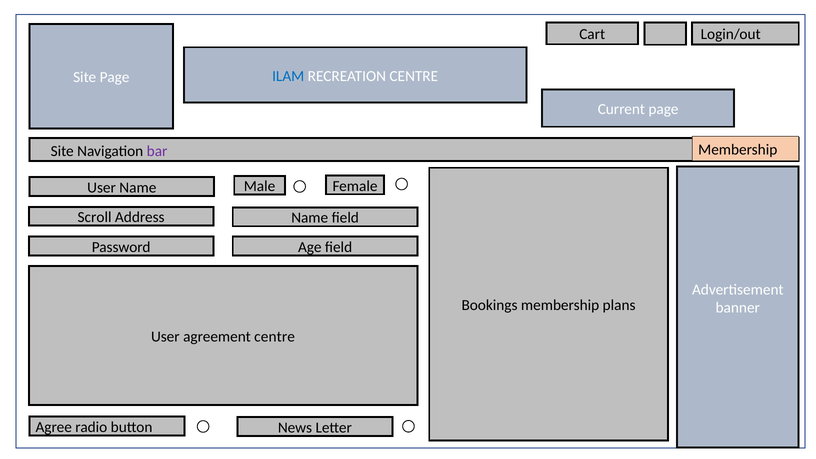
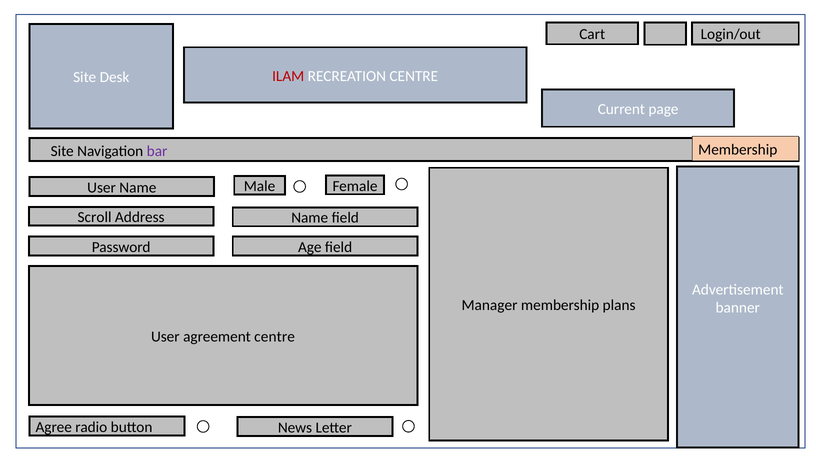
ILAM colour: blue -> red
Site Page: Page -> Desk
Bookings: Bookings -> Manager
